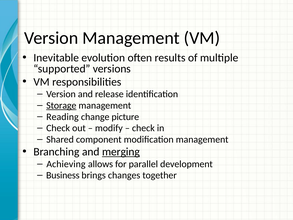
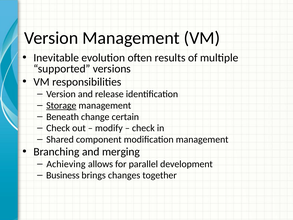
Reading: Reading -> Beneath
picture: picture -> certain
merging underline: present -> none
